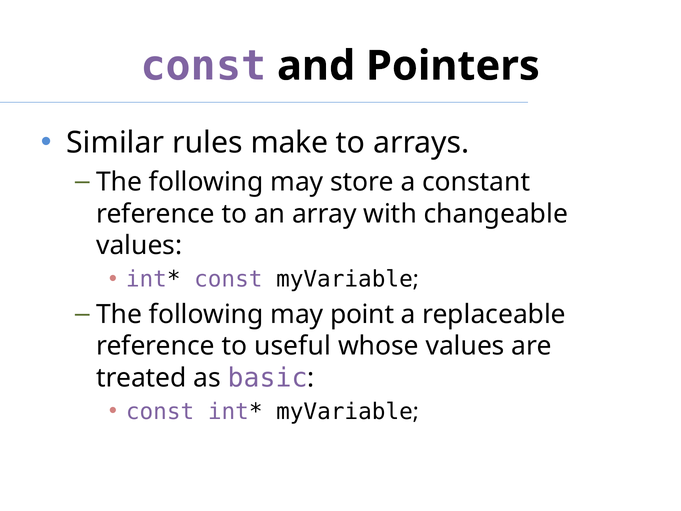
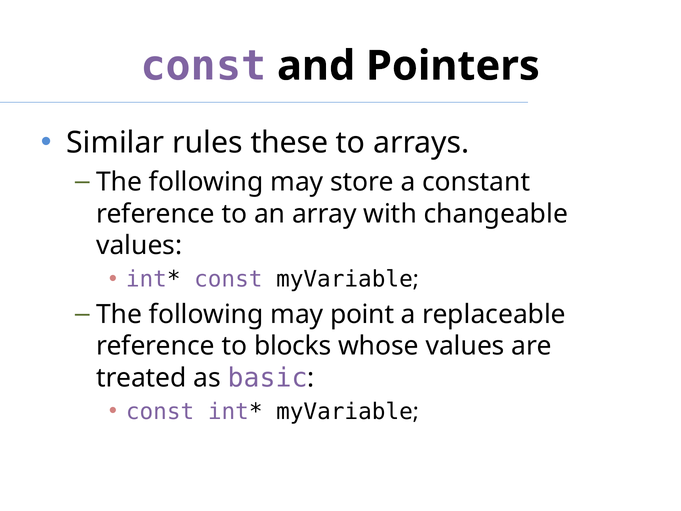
make: make -> these
useful: useful -> blocks
